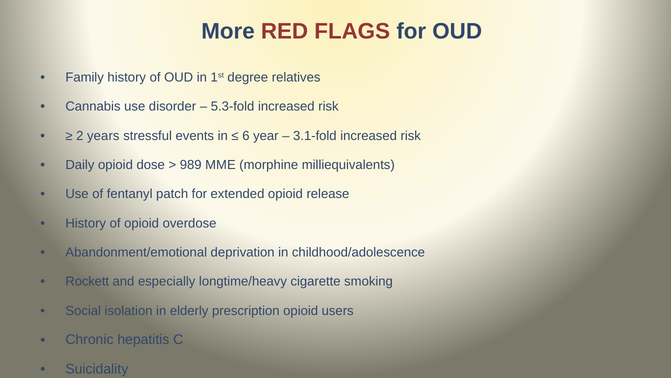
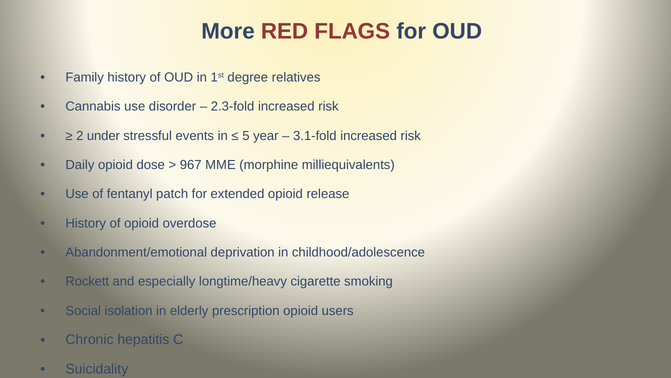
5.3-fold: 5.3-fold -> 2.3-fold
years: years -> under
6: 6 -> 5
989: 989 -> 967
